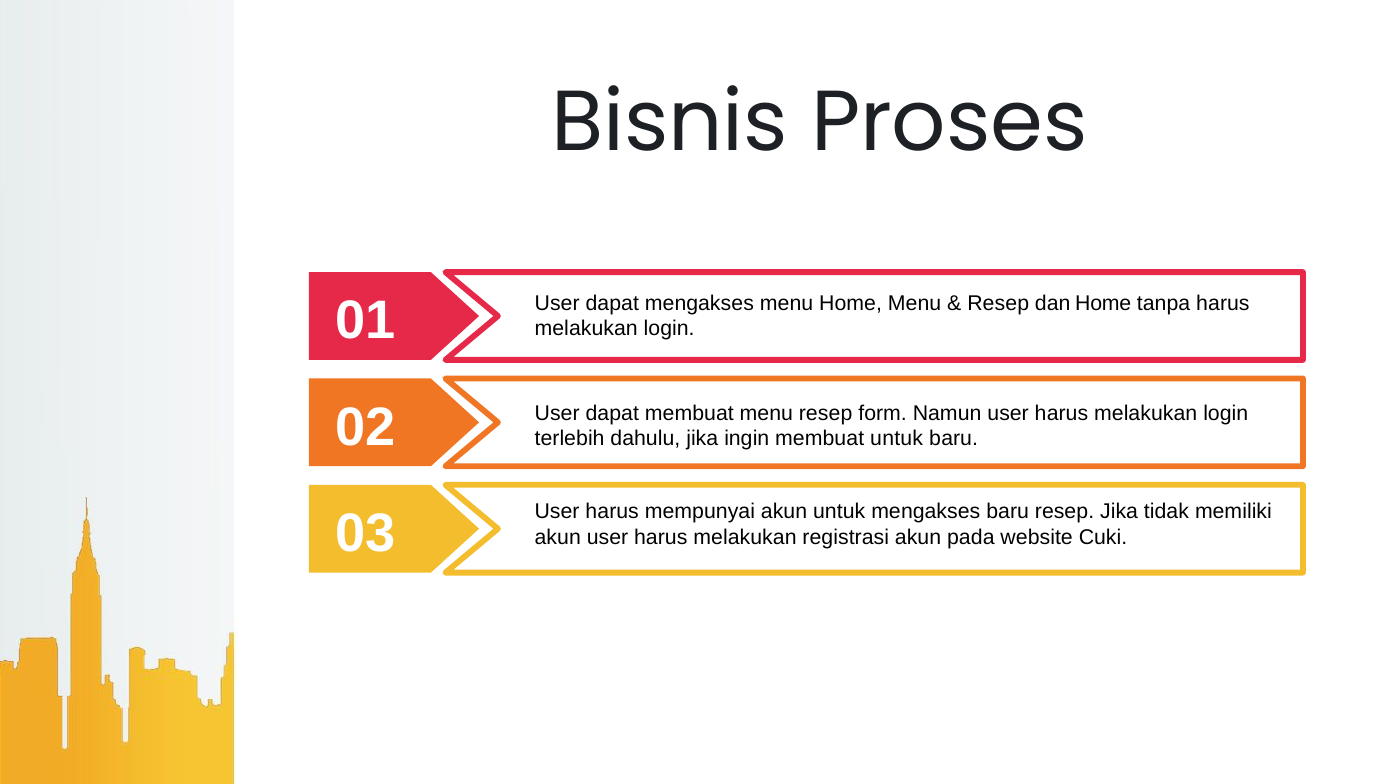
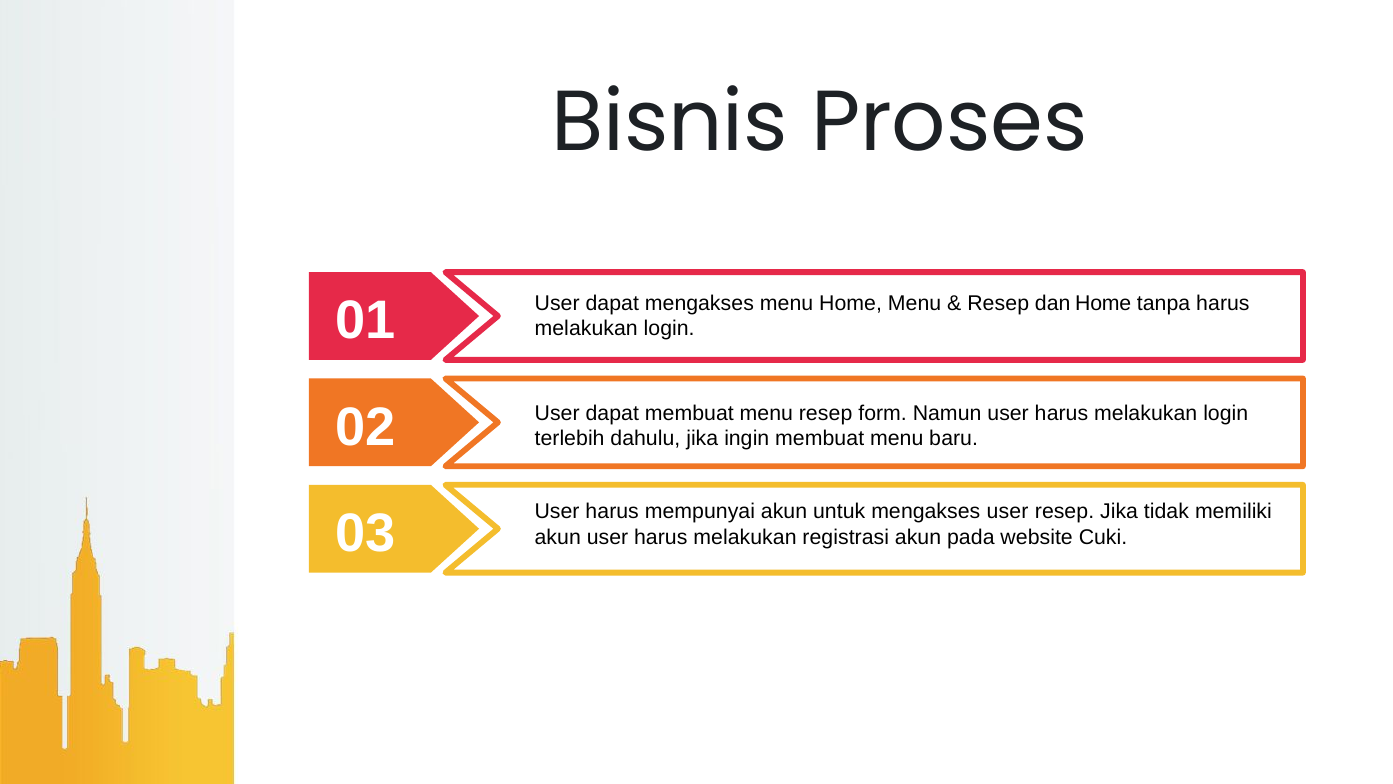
ingin membuat untuk: untuk -> menu
mengakses baru: baru -> user
